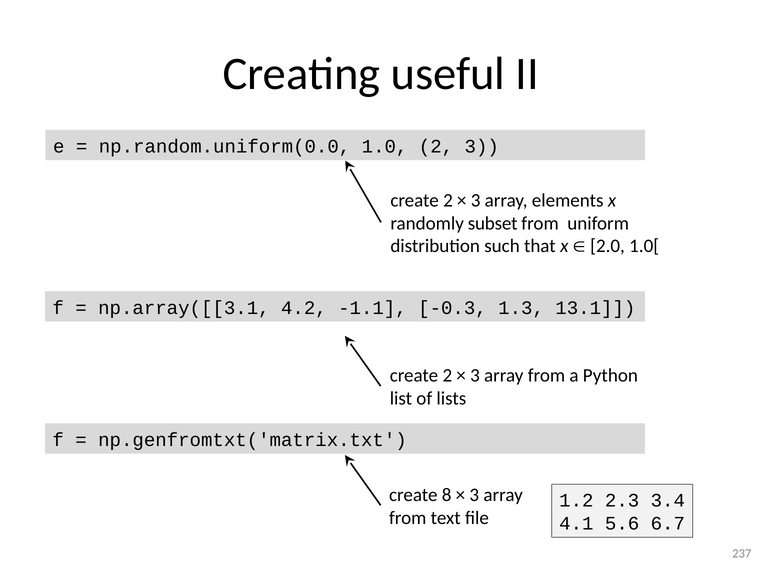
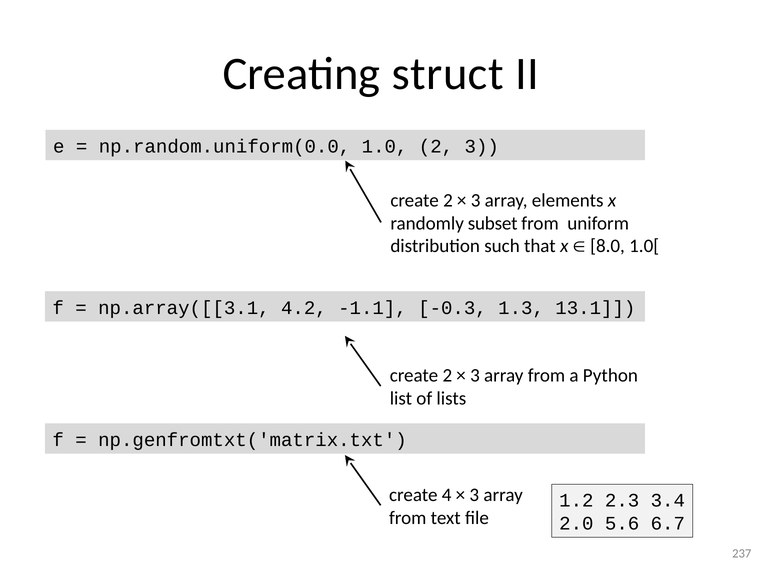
useful: useful -> struct
2.0: 2.0 -> 8.0
8: 8 -> 4
4.1: 4.1 -> 2.0
